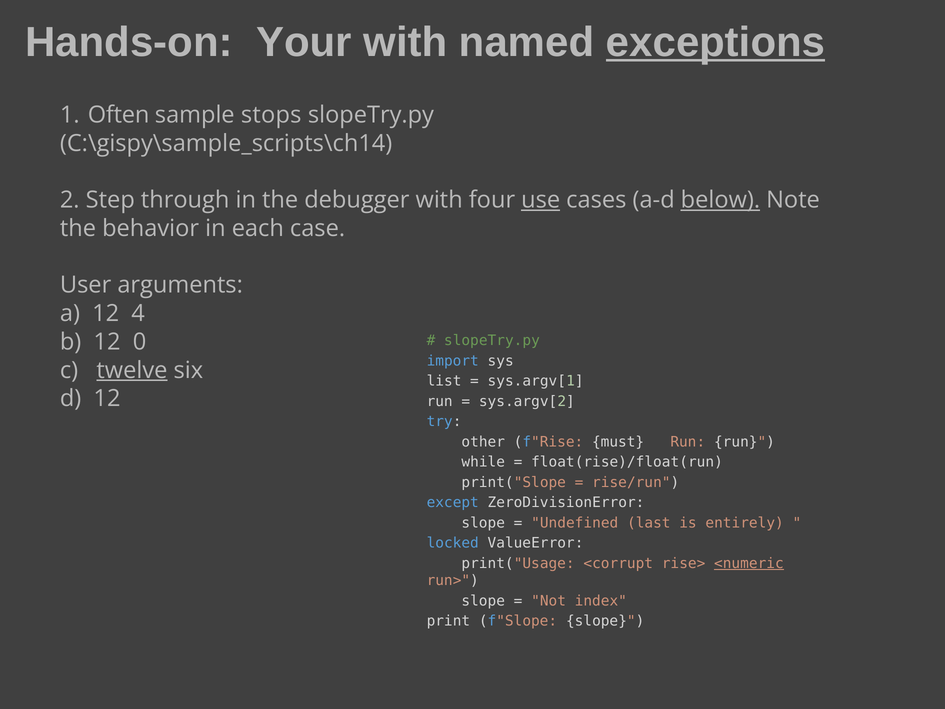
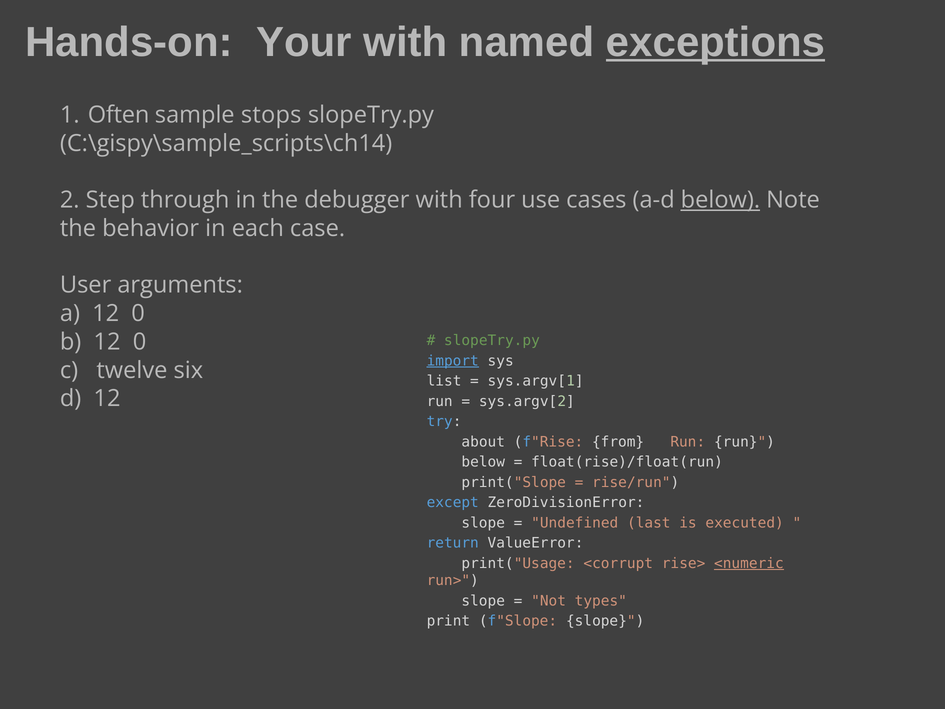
use underline: present -> none
a 12 4: 4 -> 0
import underline: none -> present
twelve underline: present -> none
other: other -> about
must: must -> from
while at (483, 462): while -> below
entirely: entirely -> executed
locked: locked -> return
index: index -> types
